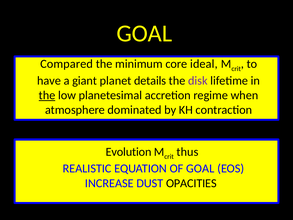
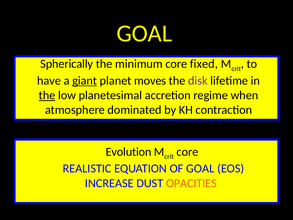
Compared: Compared -> Spherically
ideal: ideal -> fixed
giant underline: none -> present
details: details -> moves
thus at (187, 152): thus -> core
OPACITIES colour: black -> orange
